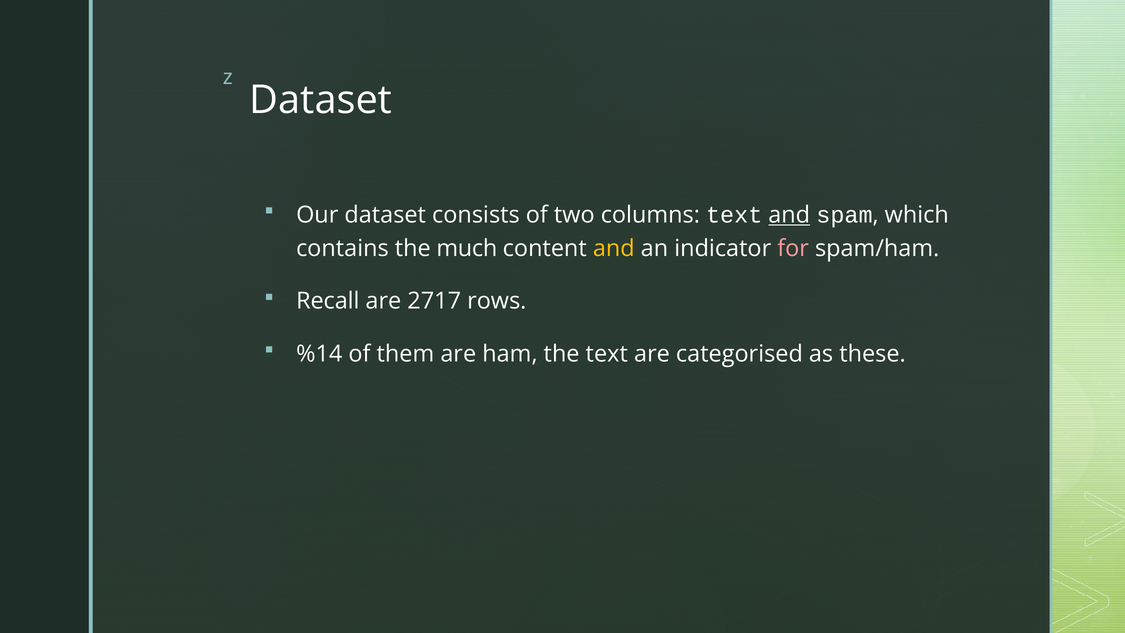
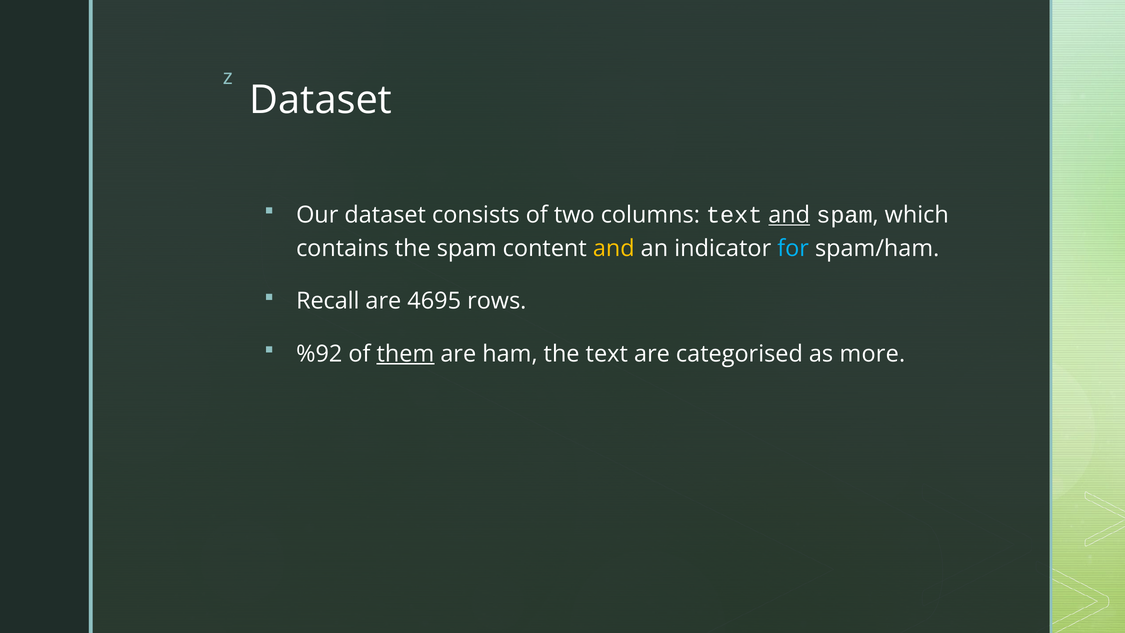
the much: much -> spam
for colour: pink -> light blue
2717: 2717 -> 4695
%14: %14 -> %92
them underline: none -> present
these: these -> more
